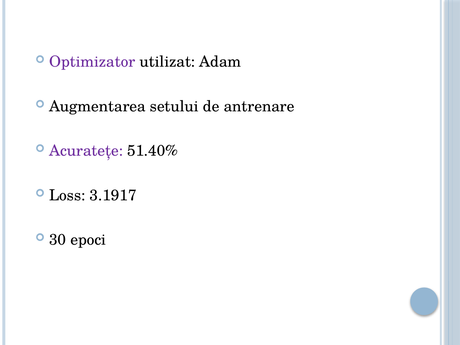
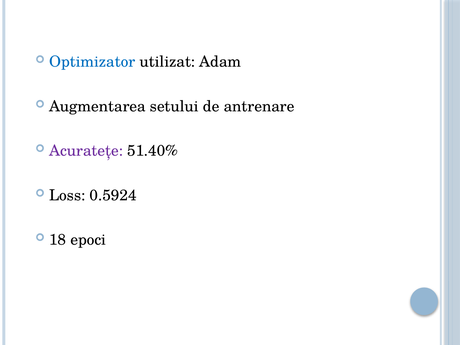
Optimizator colour: purple -> blue
3.1917: 3.1917 -> 0.5924
30: 30 -> 18
